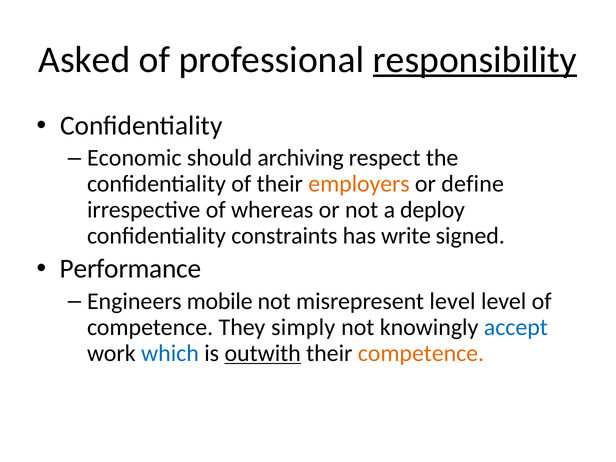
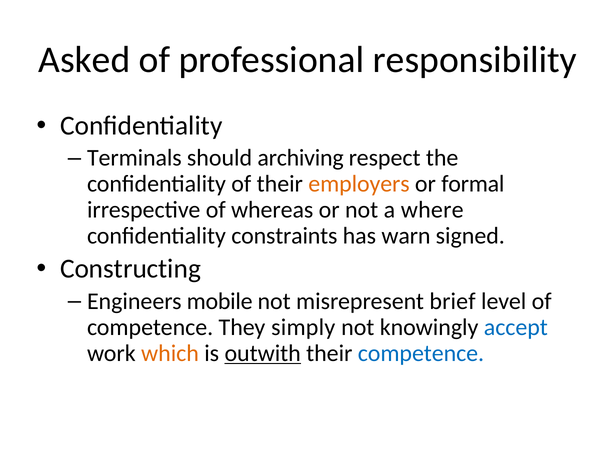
responsibility underline: present -> none
Economic: Economic -> Terminals
define: define -> formal
deploy: deploy -> where
write: write -> warn
Performance: Performance -> Constructing
misrepresent level: level -> brief
which colour: blue -> orange
competence at (421, 353) colour: orange -> blue
